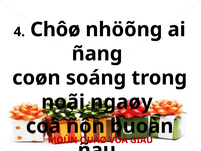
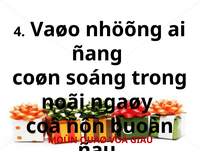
Chôø: Chôø -> Vaøo
